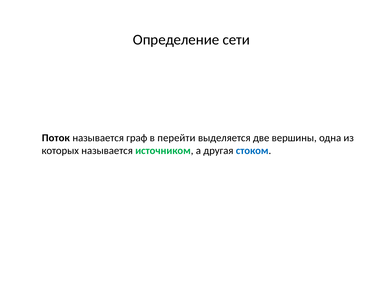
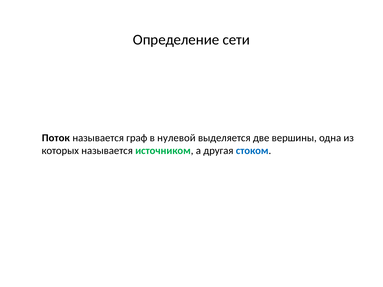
перейти: перейти -> нулевой
